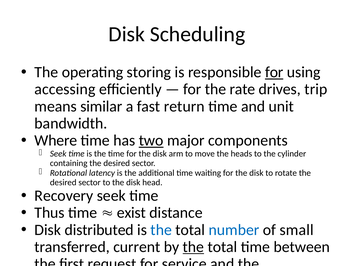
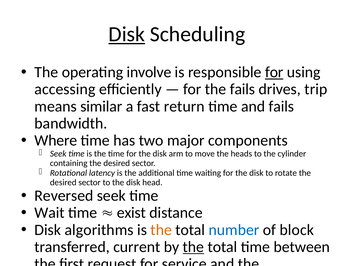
Disk at (127, 34) underline: none -> present
storing: storing -> involve
the rate: rate -> fails
and unit: unit -> fails
two underline: present -> none
Recovery: Recovery -> Reversed
Thus: Thus -> Wait
distributed: distributed -> algorithms
the at (161, 229) colour: blue -> orange
small: small -> block
